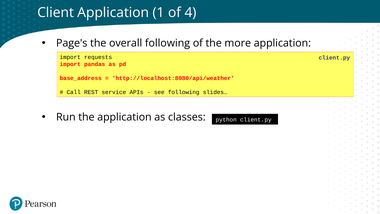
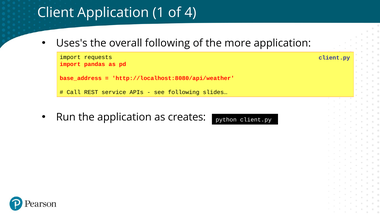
Page's: Page's -> Uses's
classes: classes -> creates
